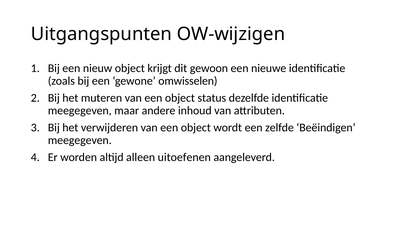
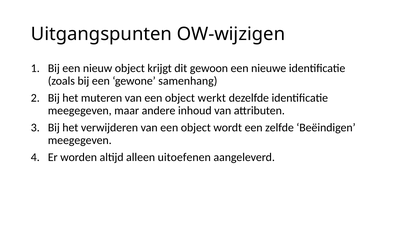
omwisselen: omwisselen -> samenhang
status: status -> werkt
